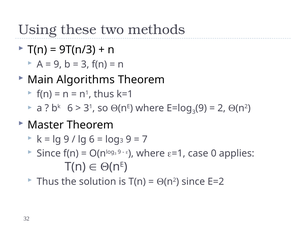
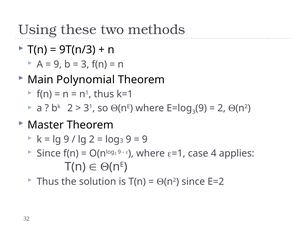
Algorithms: Algorithms -> Polynomial
bk 6: 6 -> 2
lg 6: 6 -> 2
7 at (145, 139): 7 -> 9
0: 0 -> 4
